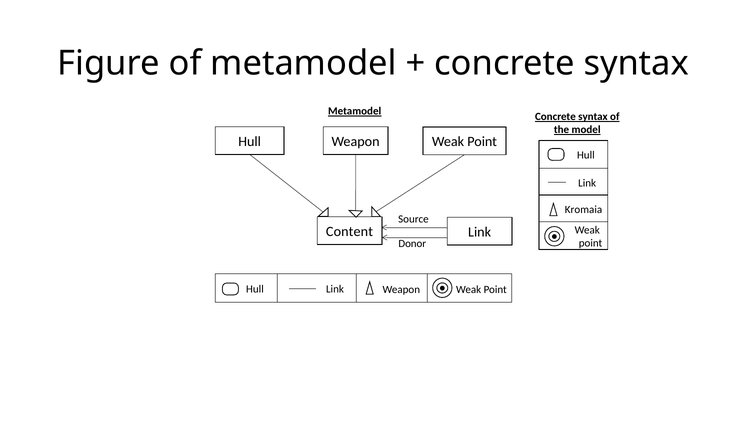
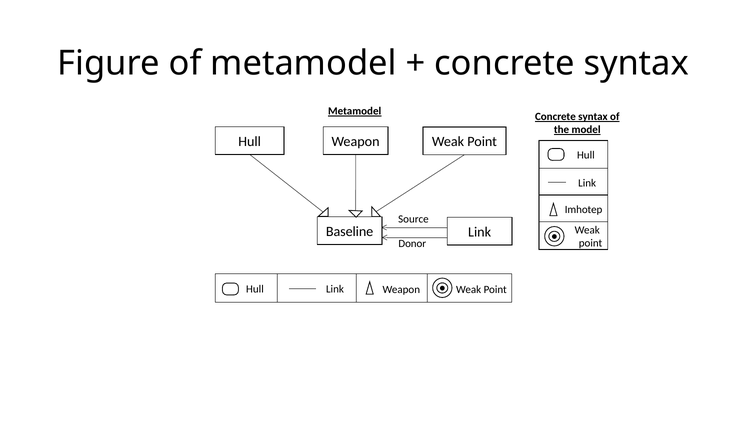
Kromaia: Kromaia -> Imhotep
Content: Content -> Baseline
